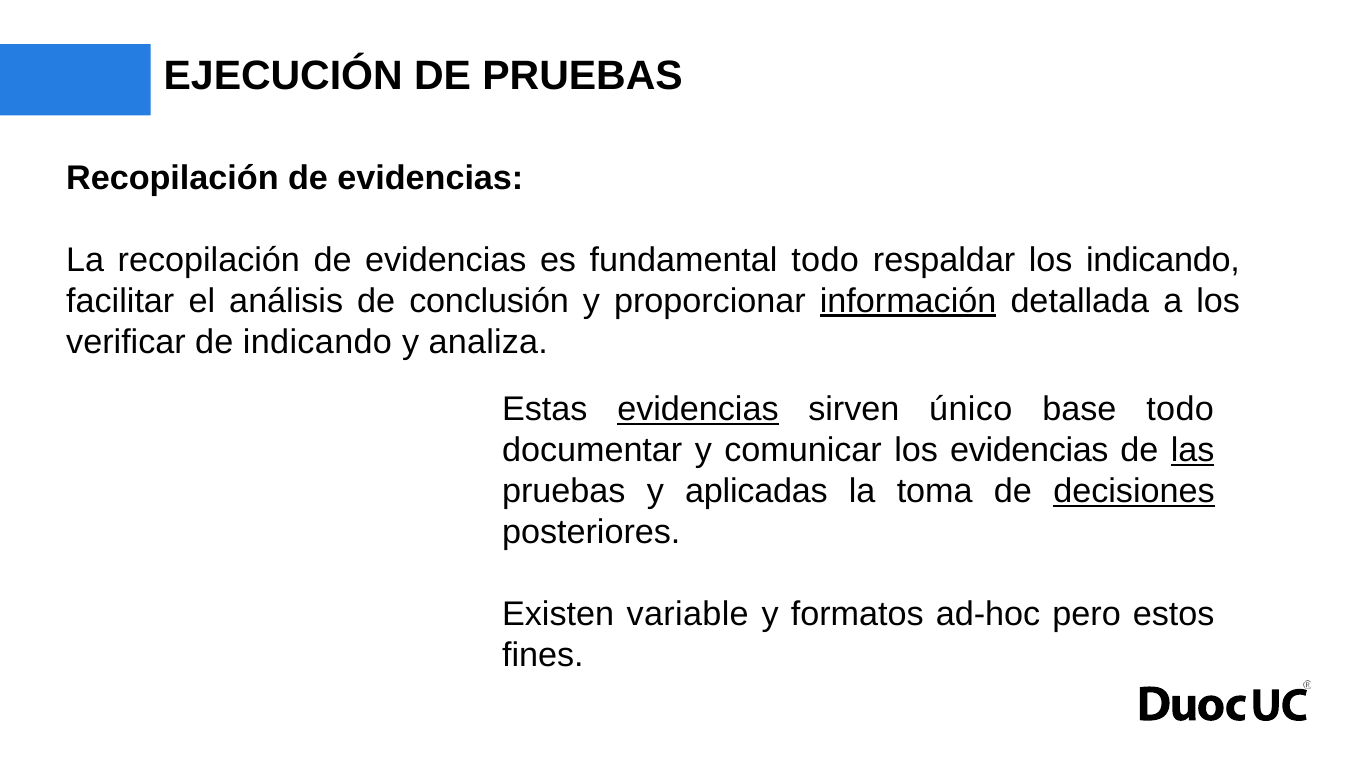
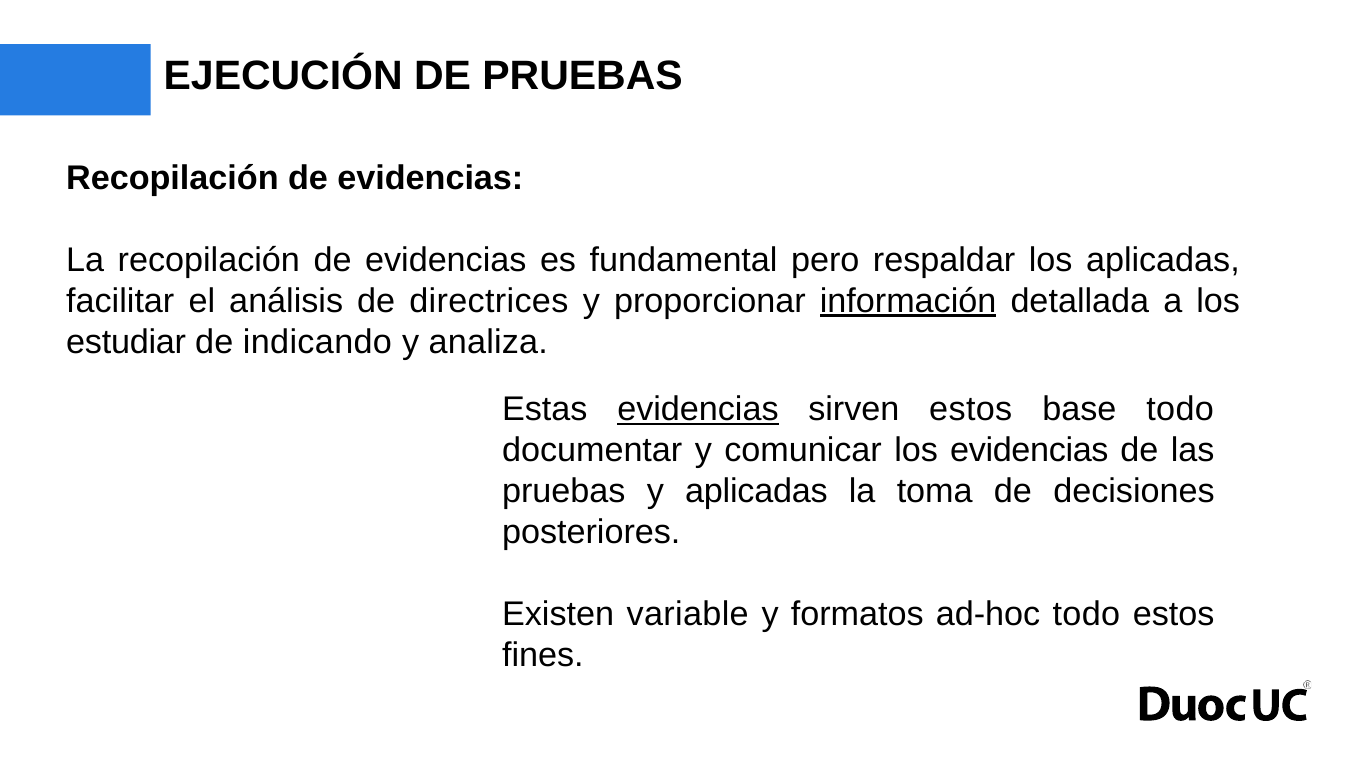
fundamental todo: todo -> pero
los indicando: indicando -> aplicadas
conclusión: conclusión -> directrices
verificar: verificar -> estudiar
sirven único: único -> estos
las underline: present -> none
decisiones underline: present -> none
ad-hoc pero: pero -> todo
